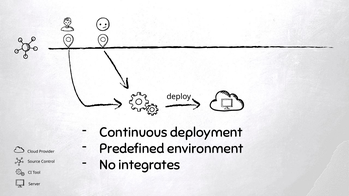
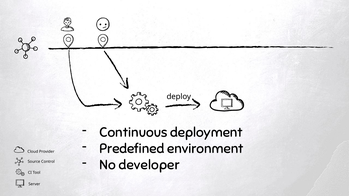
integrates: integrates -> developer
